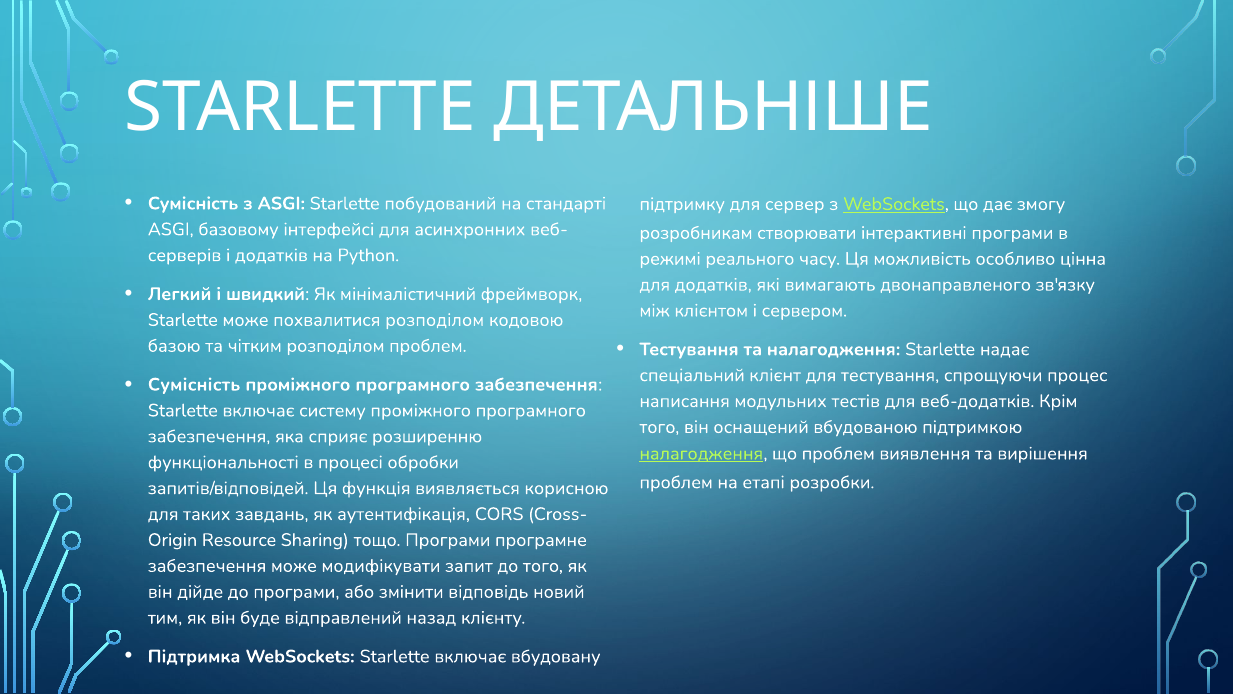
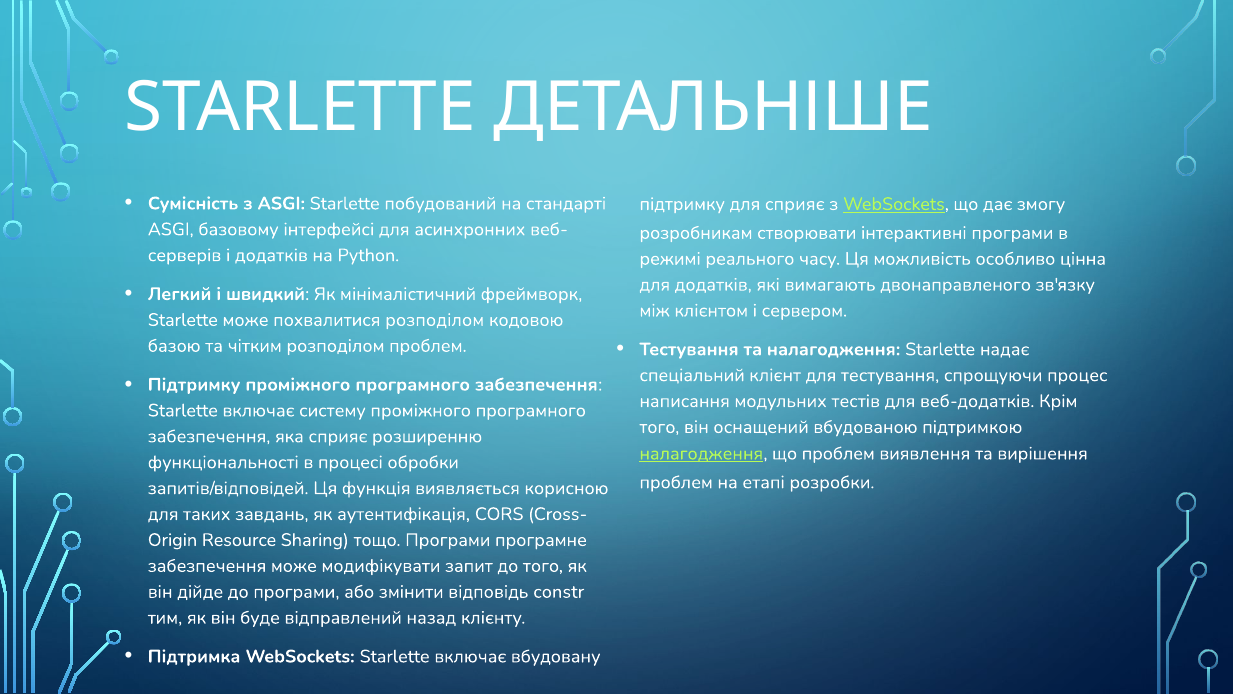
для сервер: сервер -> сприяє
Сумісність at (194, 384): Сумісність -> Підтримку
новий: новий -> constr
